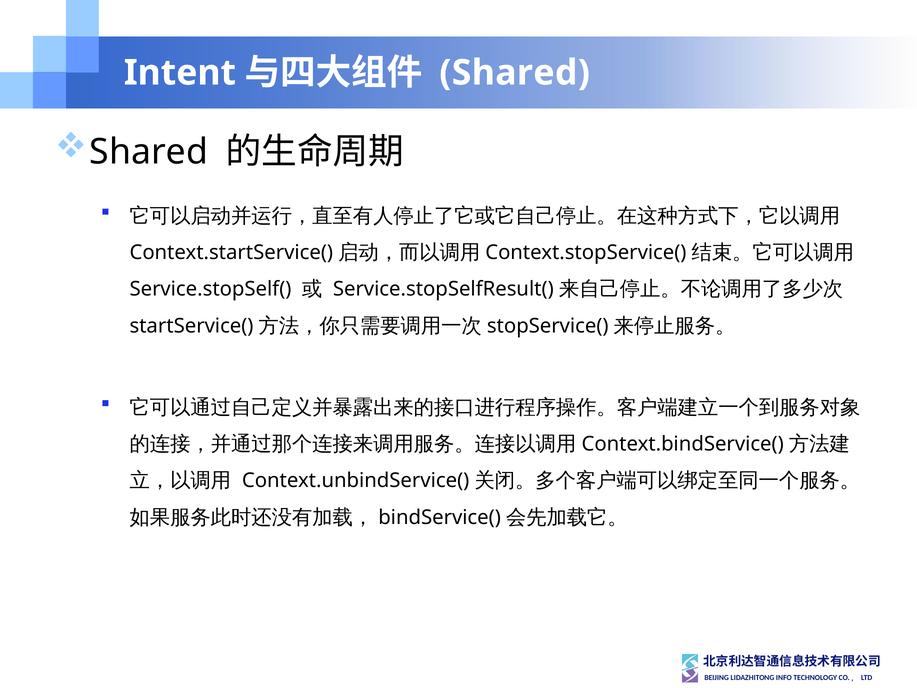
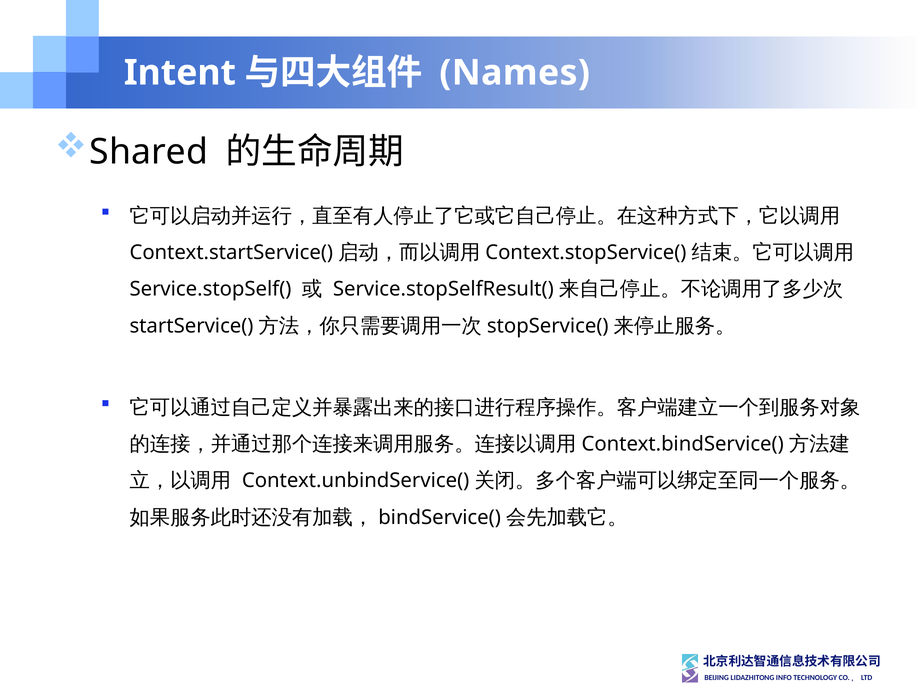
Shared at (515, 73): Shared -> Names
